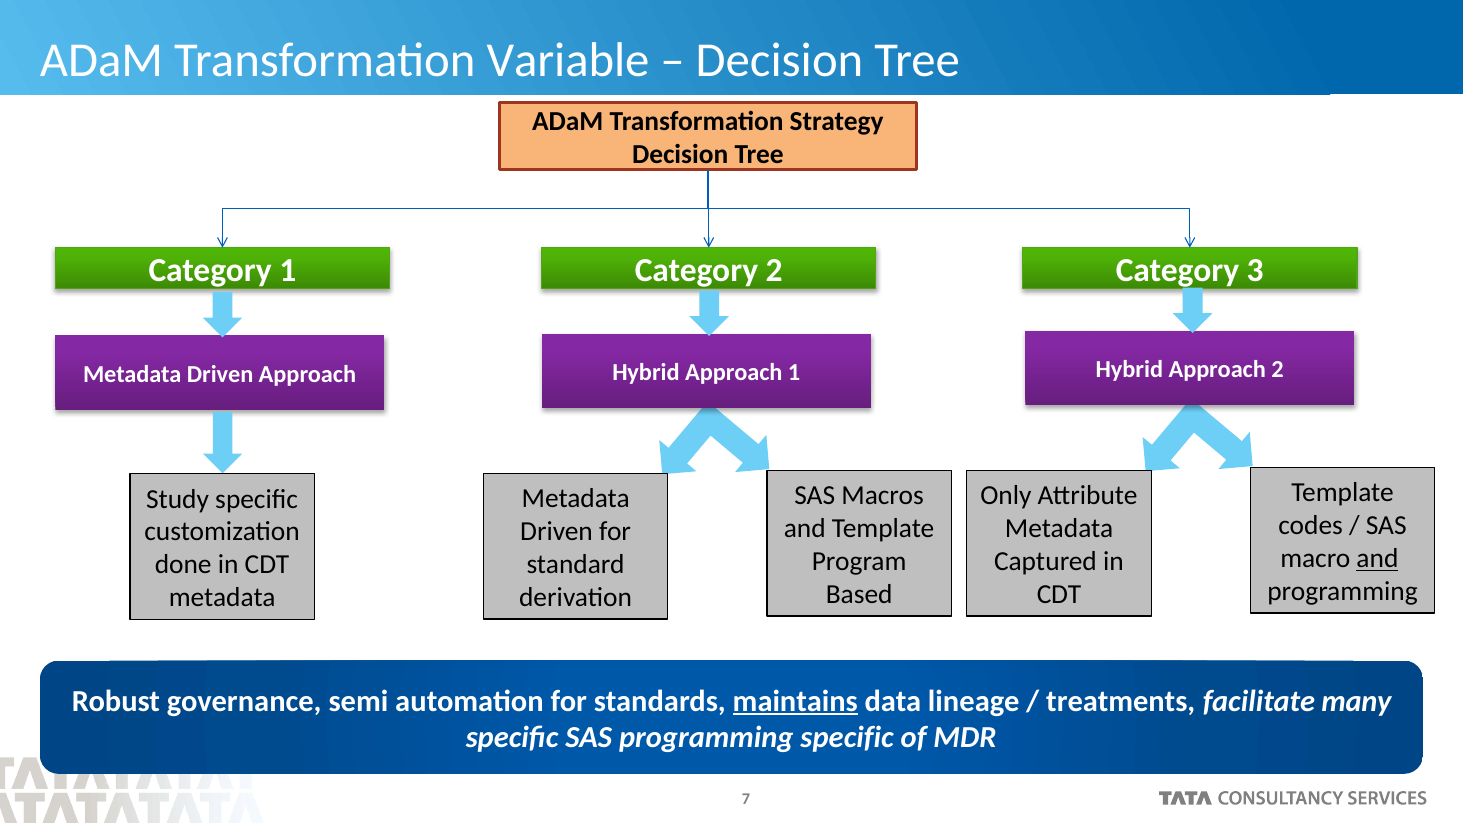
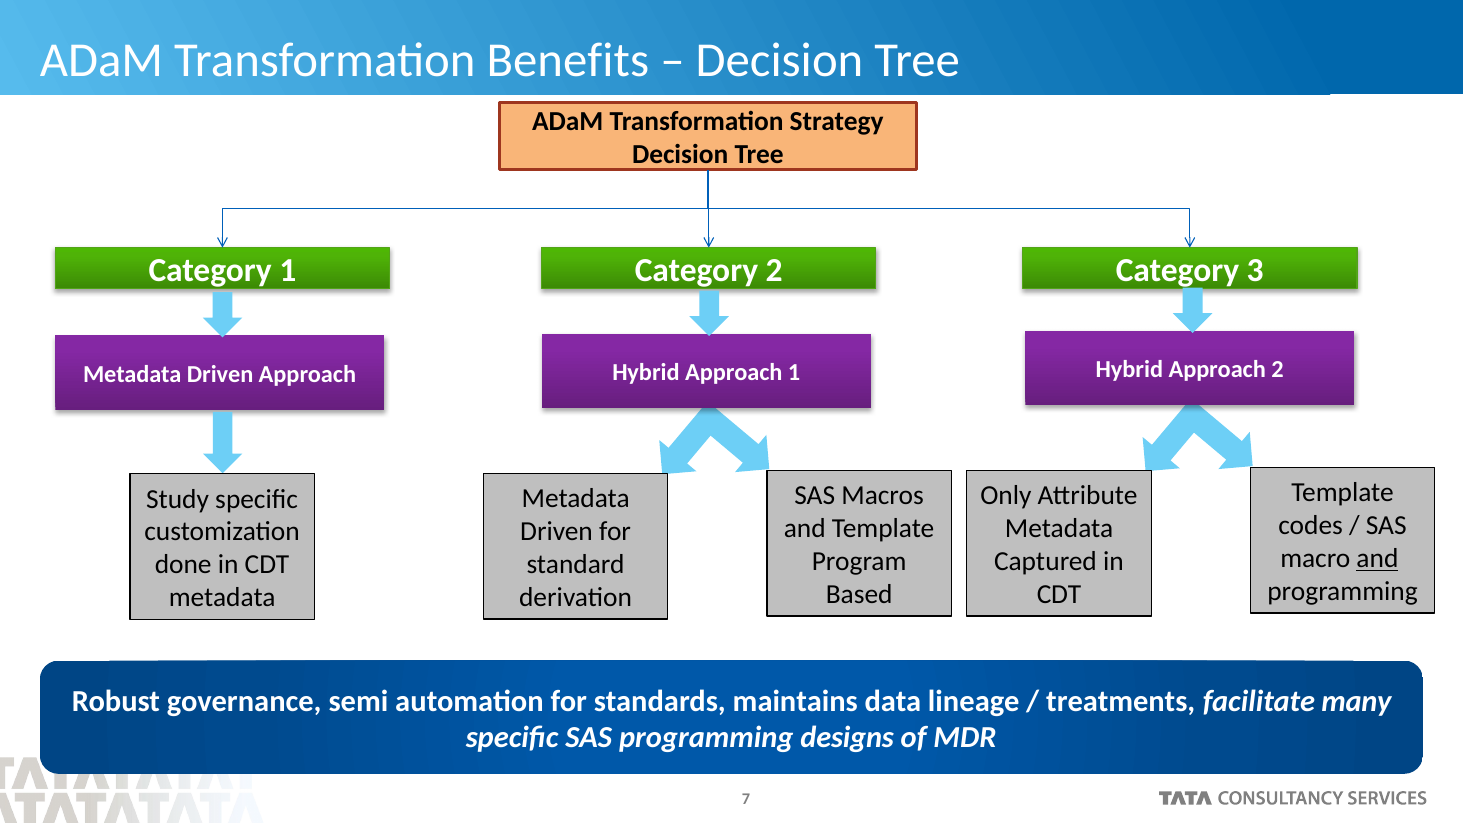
Variable: Variable -> Benefits
maintains underline: present -> none
programming specific: specific -> designs
